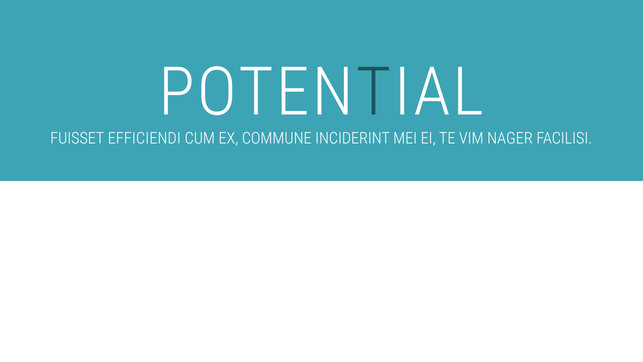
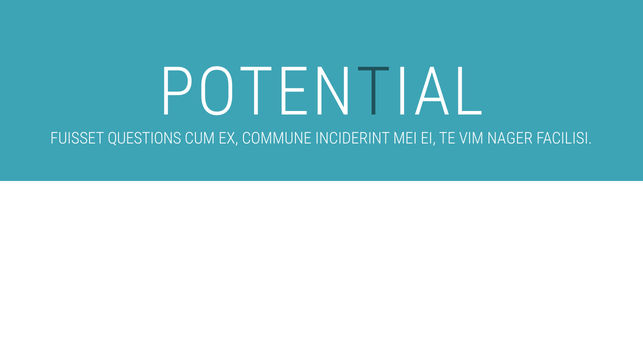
EFFICIENDI: EFFICIENDI -> QUESTIONS
